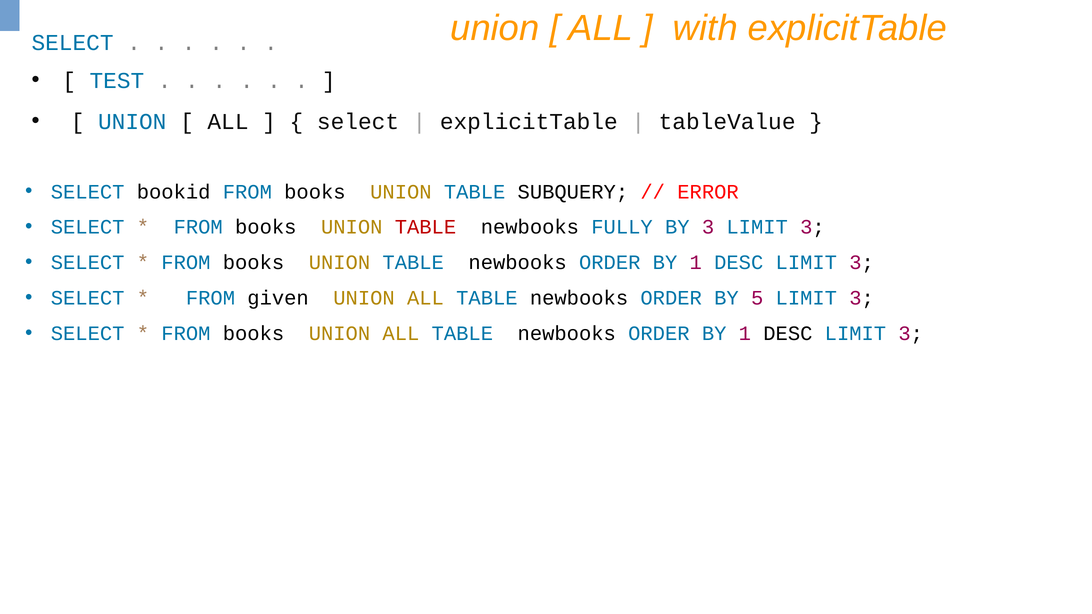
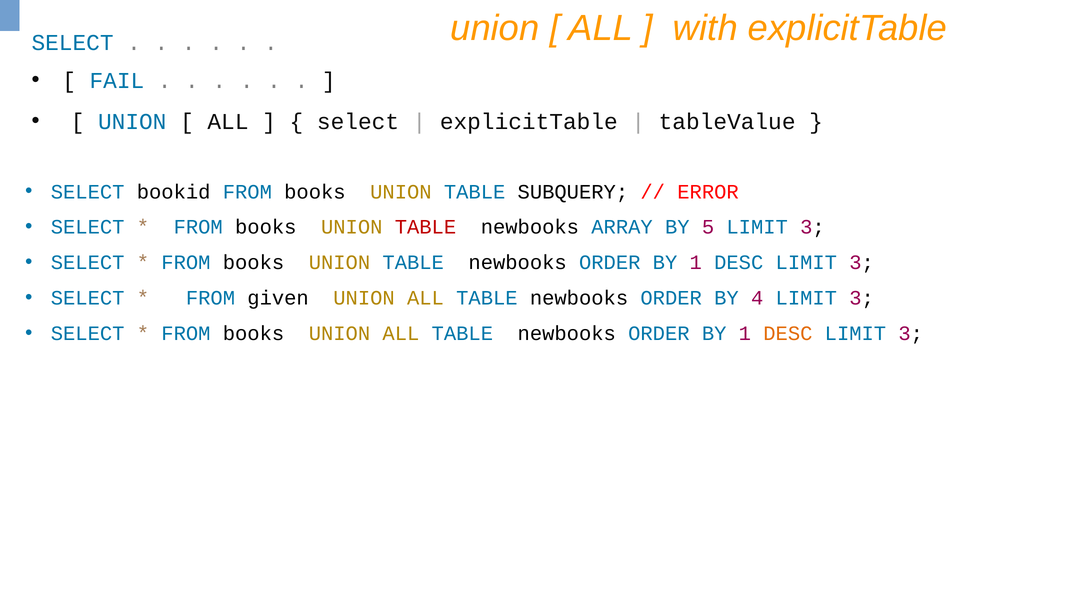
TEST: TEST -> FAIL
FULLY: FULLY -> ARRAY
BY 3: 3 -> 5
5: 5 -> 4
DESC at (788, 334) colour: black -> orange
